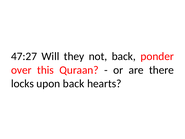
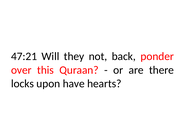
47:27: 47:27 -> 47:21
upon back: back -> have
